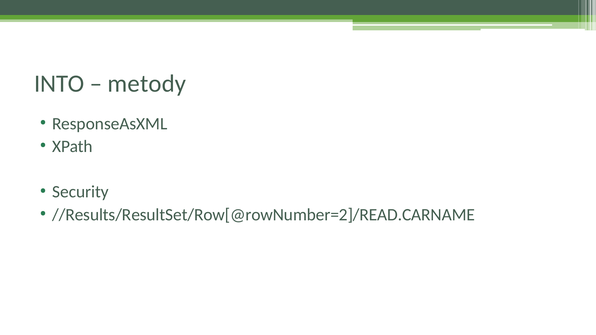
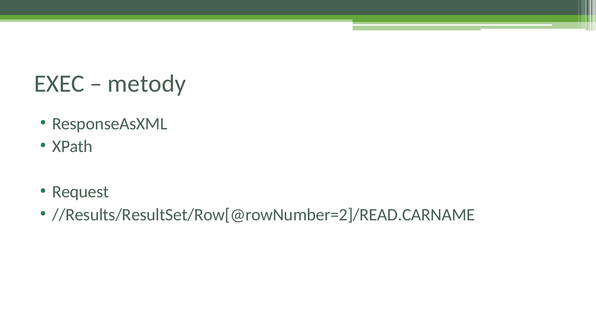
INTO: INTO -> EXEC
Security: Security -> Request
